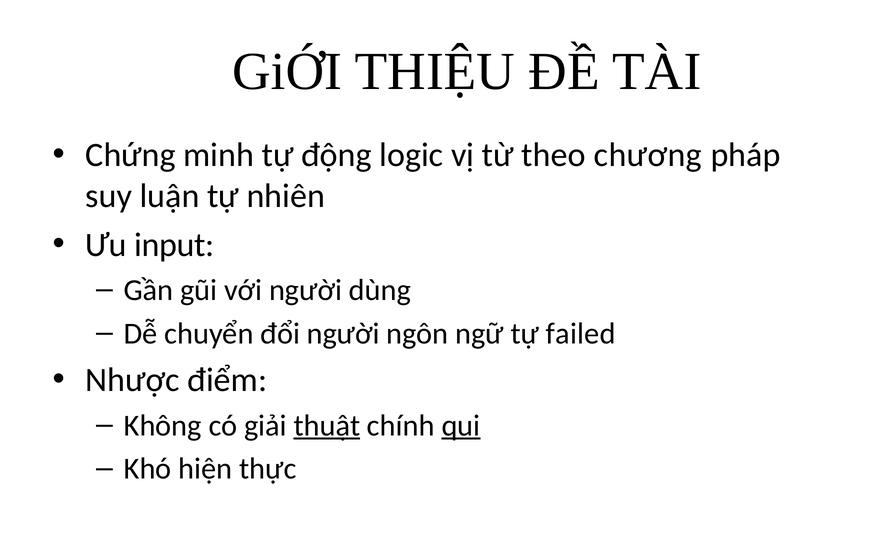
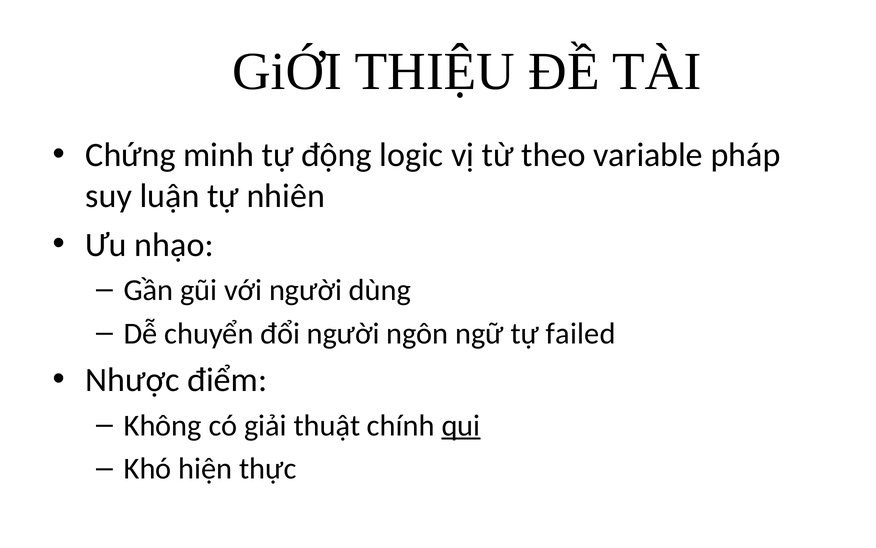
chương: chương -> variable
input: input -> nhạo
thuật underline: present -> none
